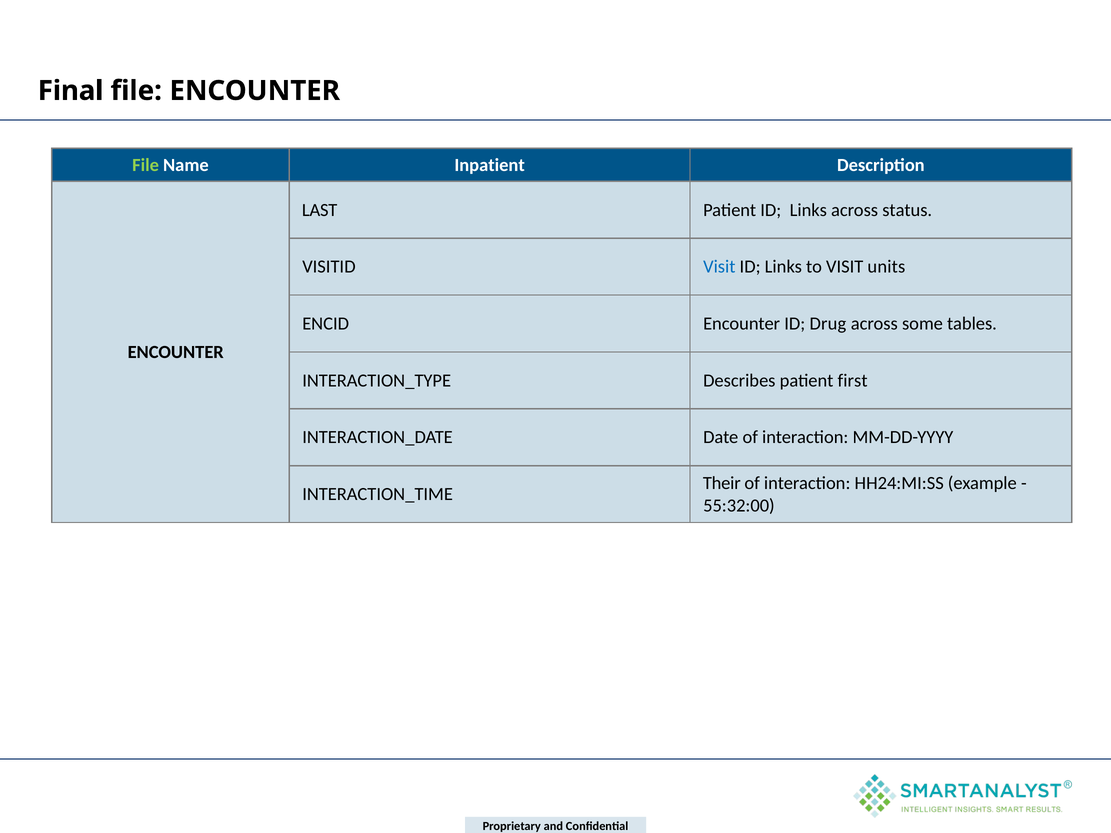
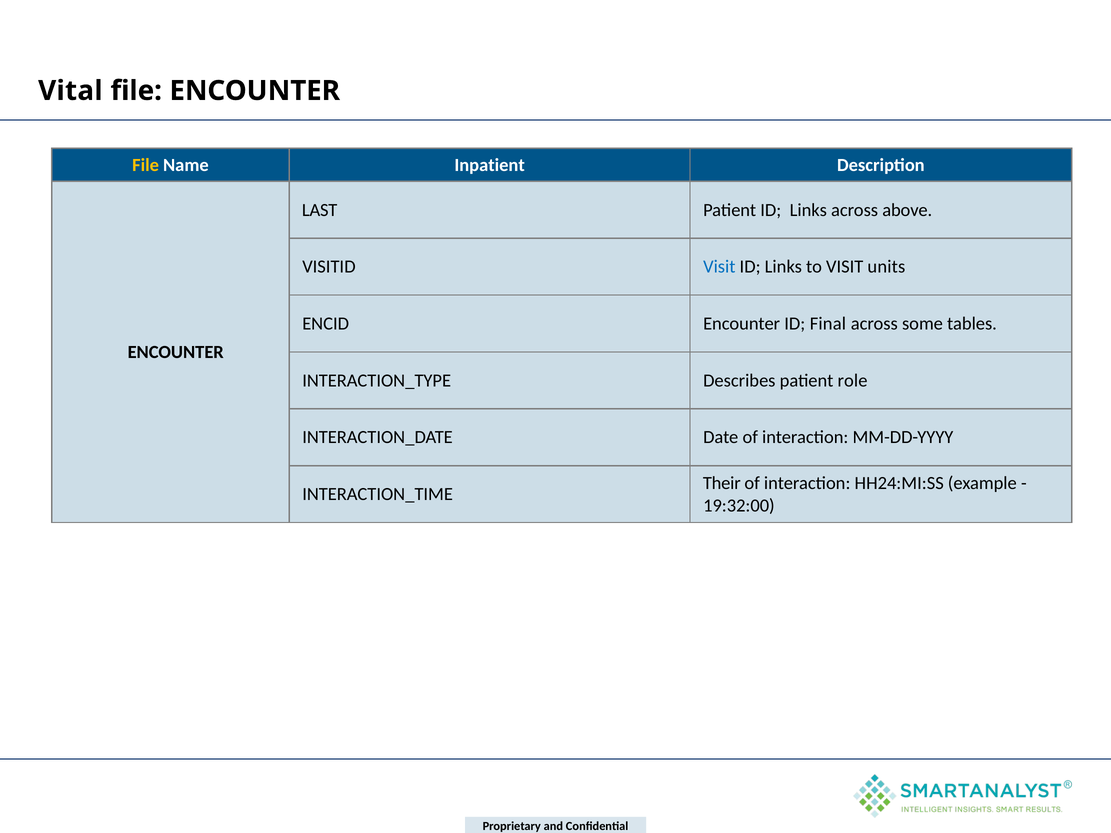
Final: Final -> Vital
File at (146, 165) colour: light green -> yellow
status: status -> above
Drug: Drug -> Final
first: first -> role
55:32:00: 55:32:00 -> 19:32:00
